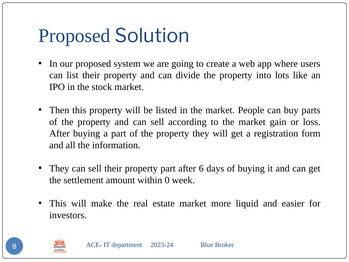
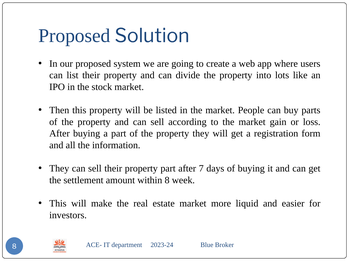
6: 6 -> 7
within 0: 0 -> 8
